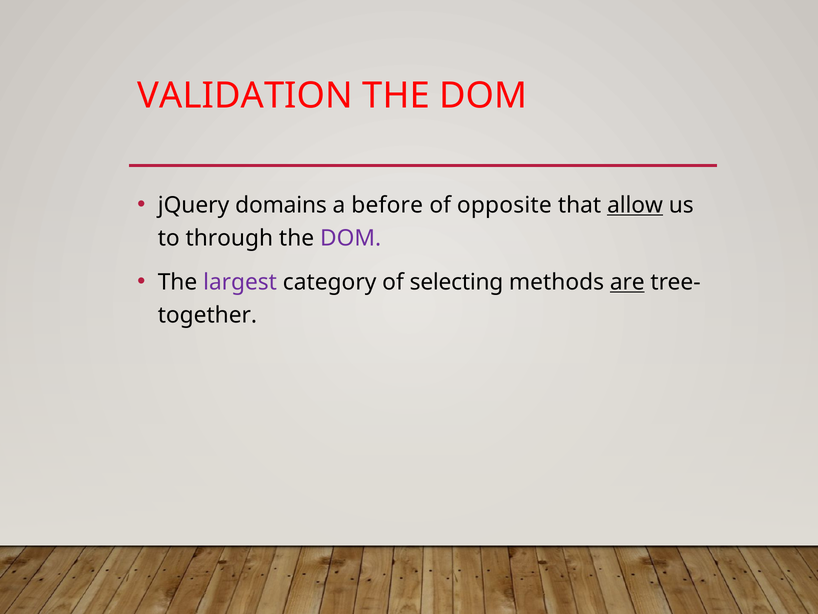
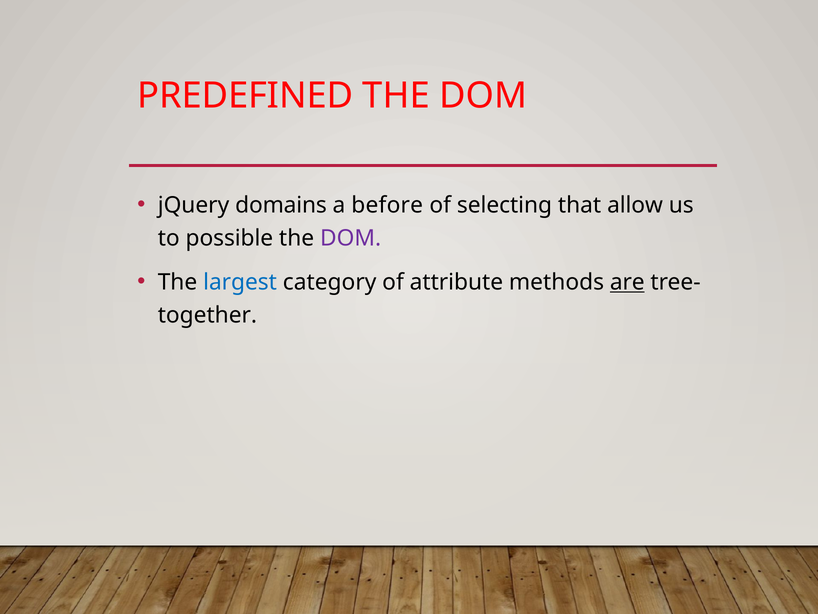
VALIDATION: VALIDATION -> PREDEFINED
opposite: opposite -> selecting
allow underline: present -> none
through: through -> possible
largest colour: purple -> blue
selecting: selecting -> attribute
